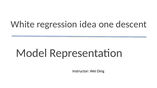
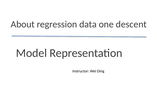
White: White -> About
idea: idea -> data
